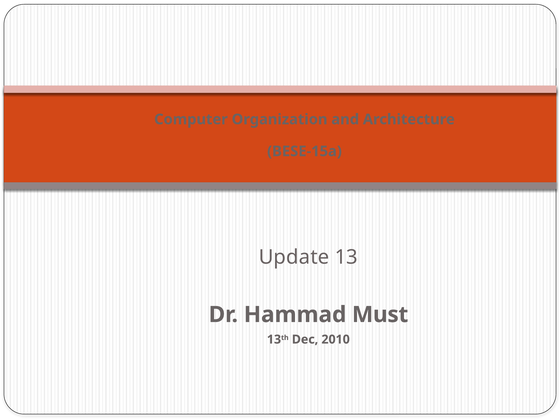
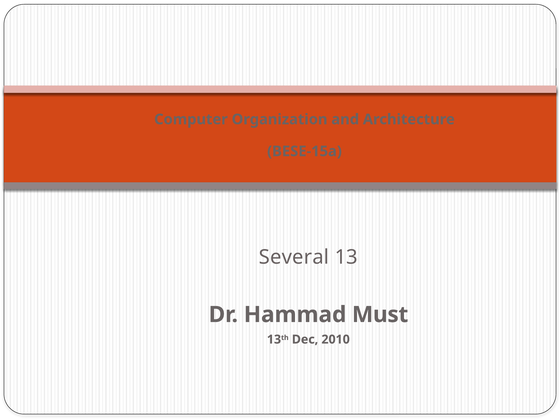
Update: Update -> Several
